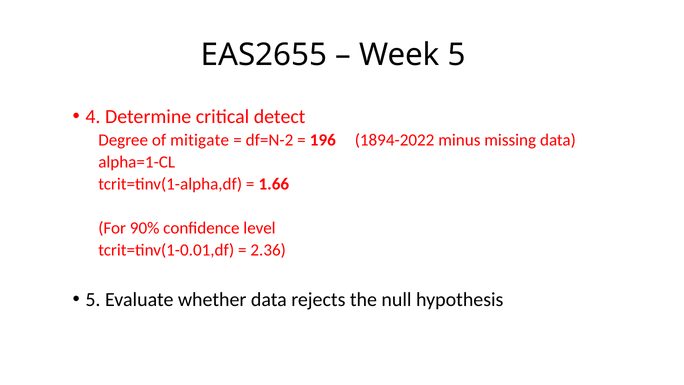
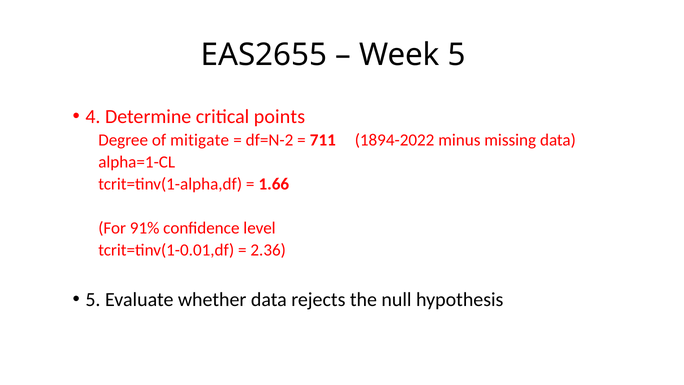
detect: detect -> points
196: 196 -> 711
90%: 90% -> 91%
